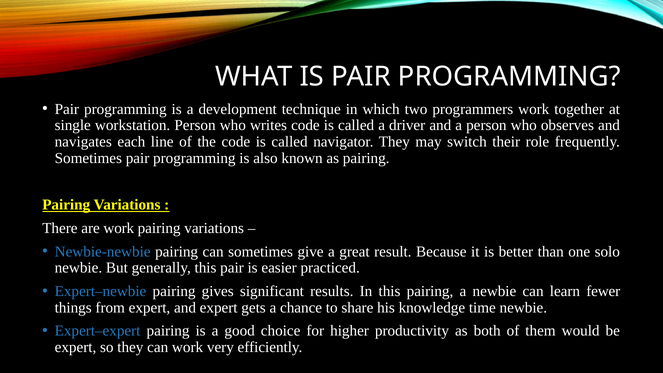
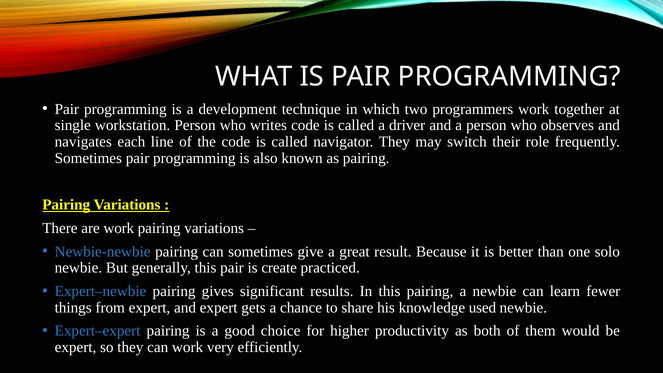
easier: easier -> create
time: time -> used
